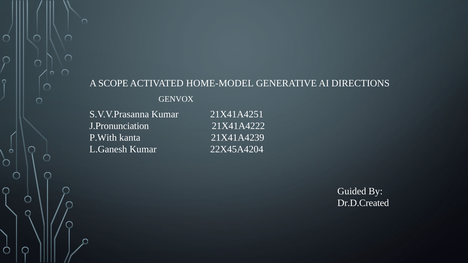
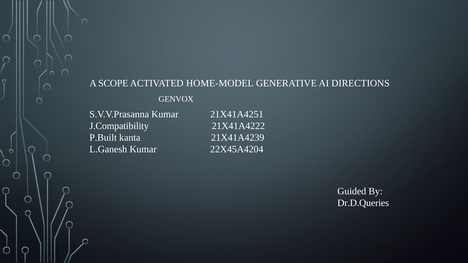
J.Pronunciation: J.Pronunciation -> J.Compatibility
P.With: P.With -> P.Built
Dr.D.Created: Dr.D.Created -> Dr.D.Queries
